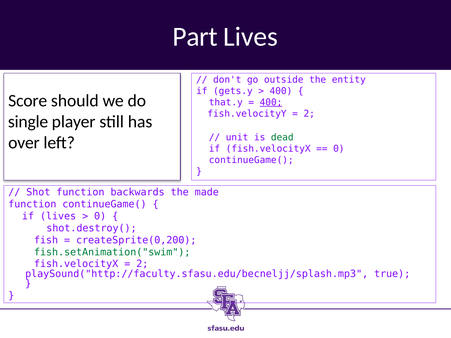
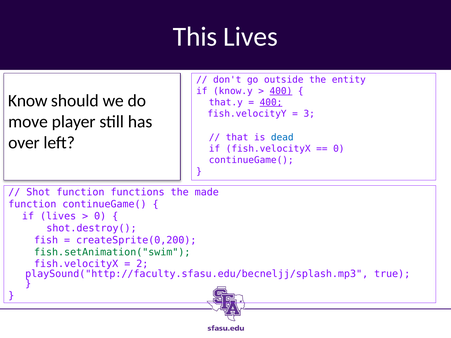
Part: Part -> This
gets.y: gets.y -> know.y
400 at (281, 91) underline: none -> present
Score: Score -> Know
2 at (309, 114): 2 -> 3
single: single -> move
unit: unit -> that
dead colour: green -> blue
backwards: backwards -> functions
